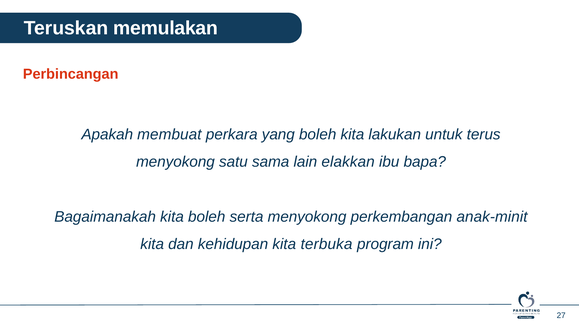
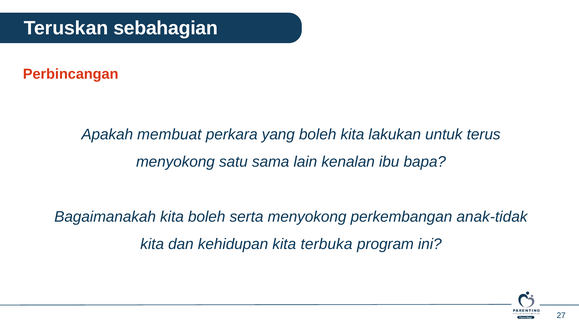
memulakan: memulakan -> sebahagian
elakkan: elakkan -> kenalan
anak-minit: anak-minit -> anak-tidak
